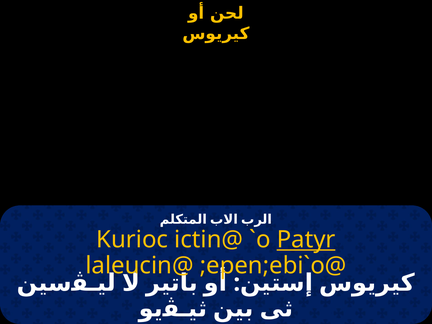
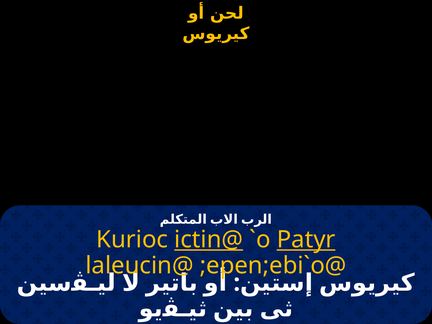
ictin@ underline: none -> present
